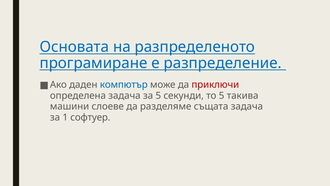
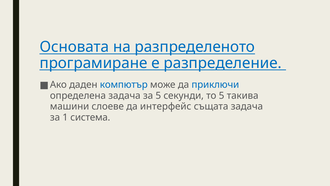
приключи colour: red -> blue
разделяме: разделяме -> интерфейс
софтуер: софтуер -> система
